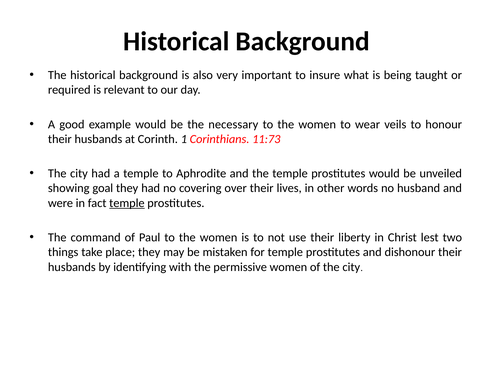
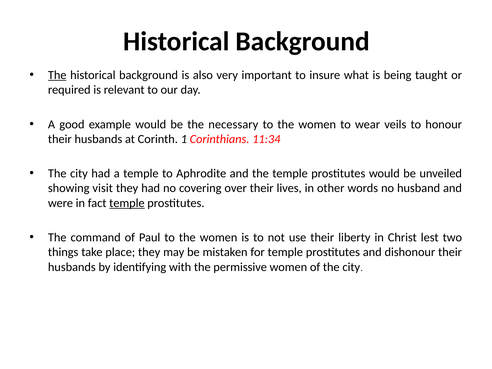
The at (57, 75) underline: none -> present
11:73: 11:73 -> 11:34
goal: goal -> visit
